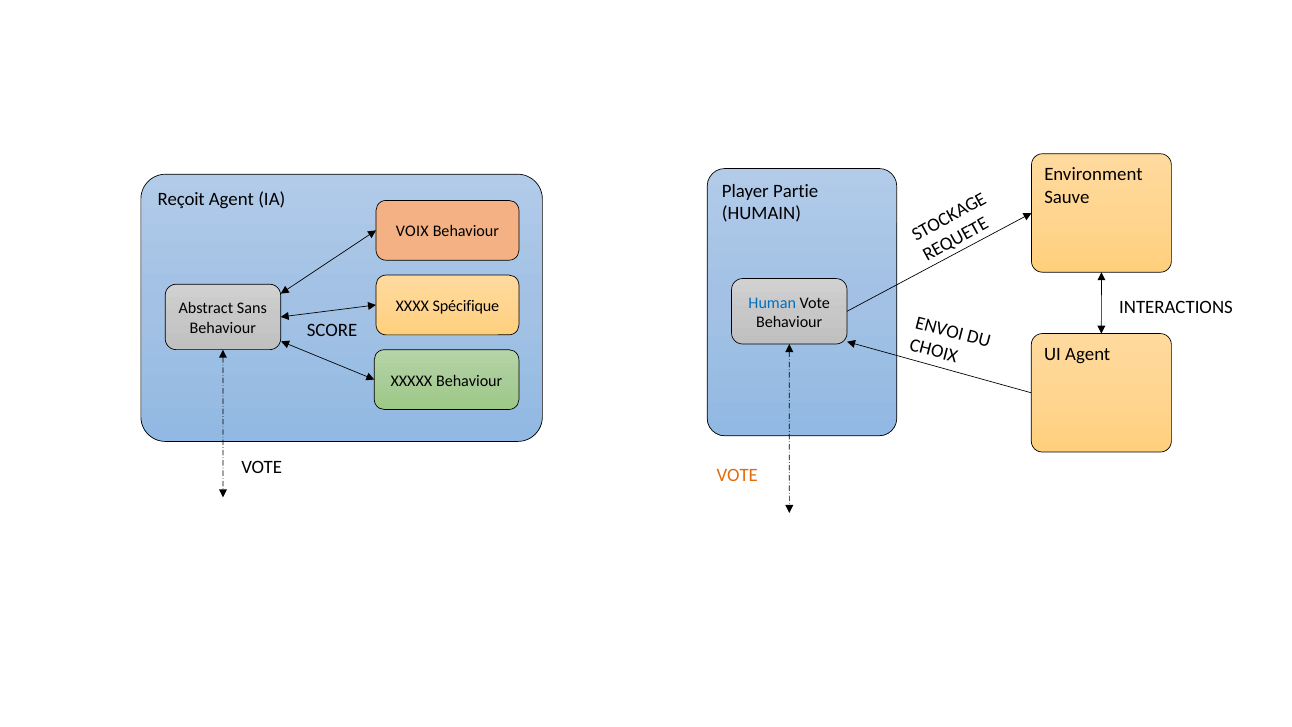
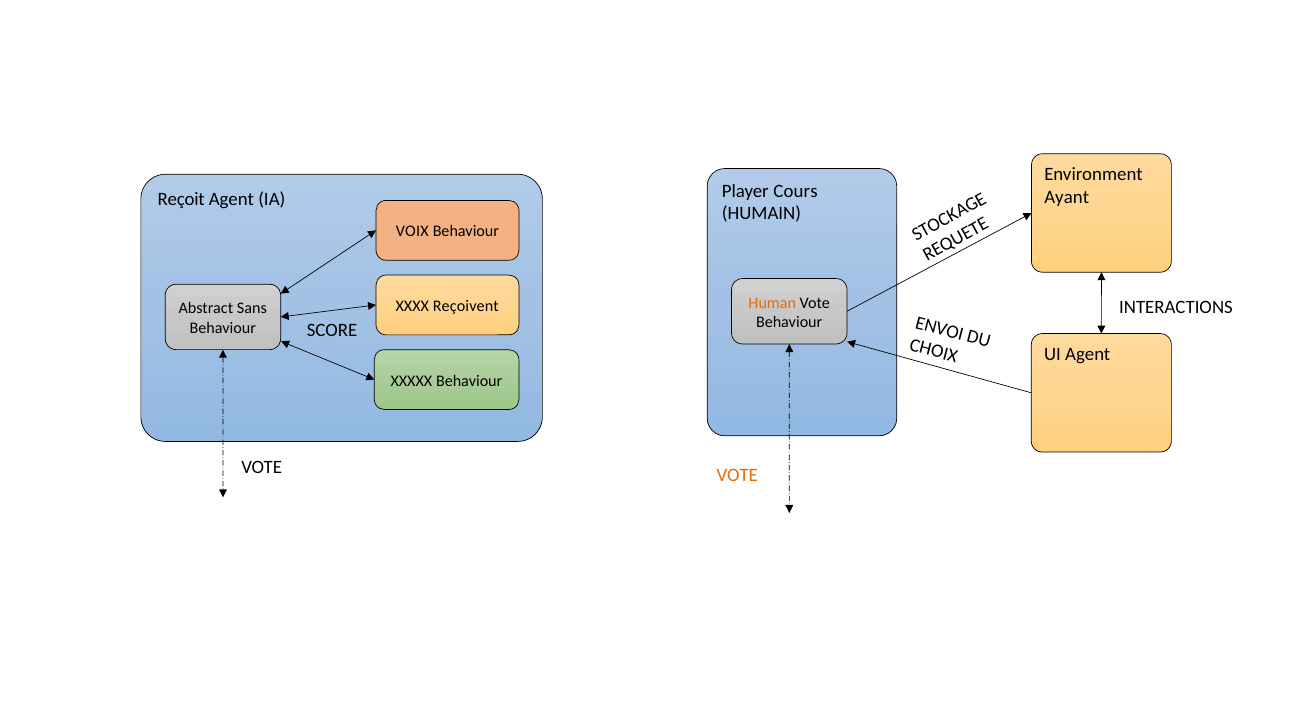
Partie: Partie -> Cours
Sauve: Sauve -> Ayant
Human colour: blue -> orange
Spécifique: Spécifique -> Reçoivent
